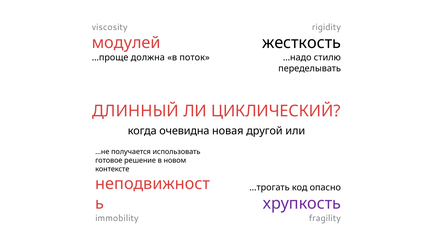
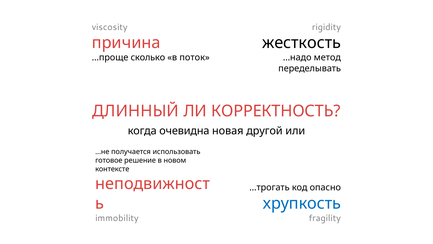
модулей: модулей -> причина
должна: должна -> сколько
стилю: стилю -> метод
ЦИКЛИЧЕСКИЙ: ЦИКЛИЧЕСКИЙ -> КОРРЕКТНОСТЬ
хрупкость colour: purple -> blue
